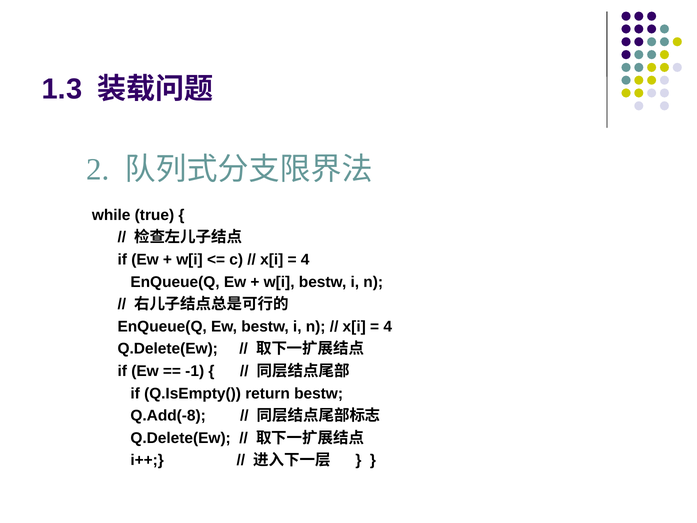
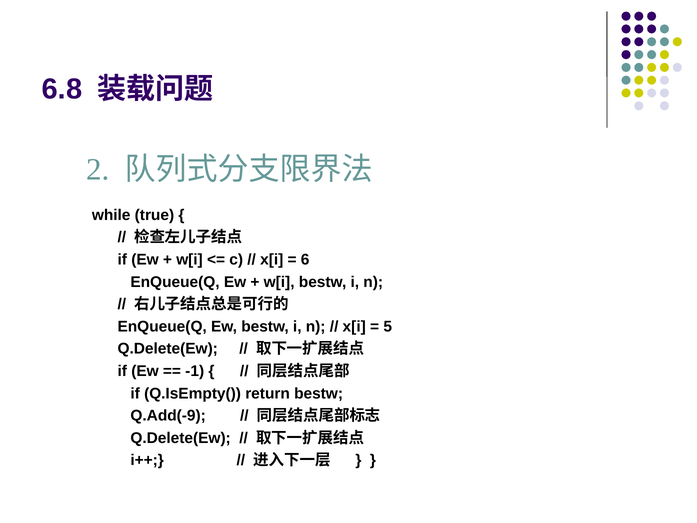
1.3: 1.3 -> 6.8
4 at (305, 260): 4 -> 6
4 at (388, 326): 4 -> 5
Q.Add(-8: Q.Add(-8 -> Q.Add(-9
